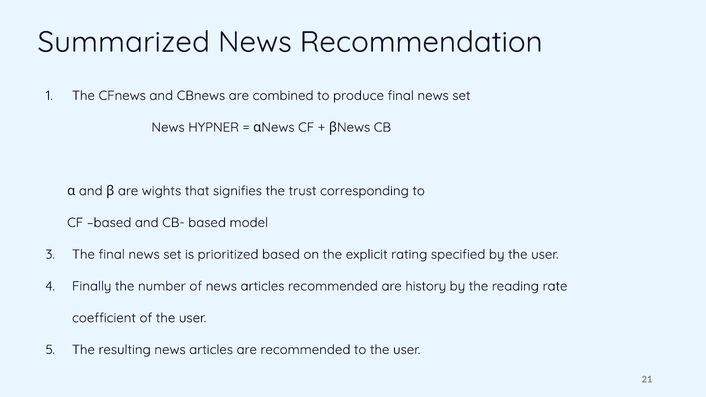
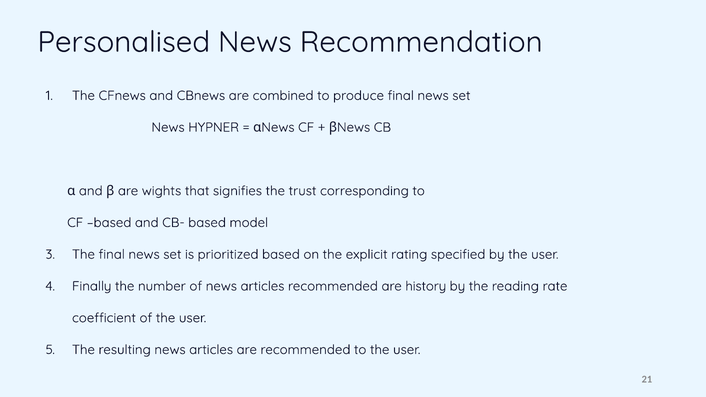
Summarized: Summarized -> Personalised
